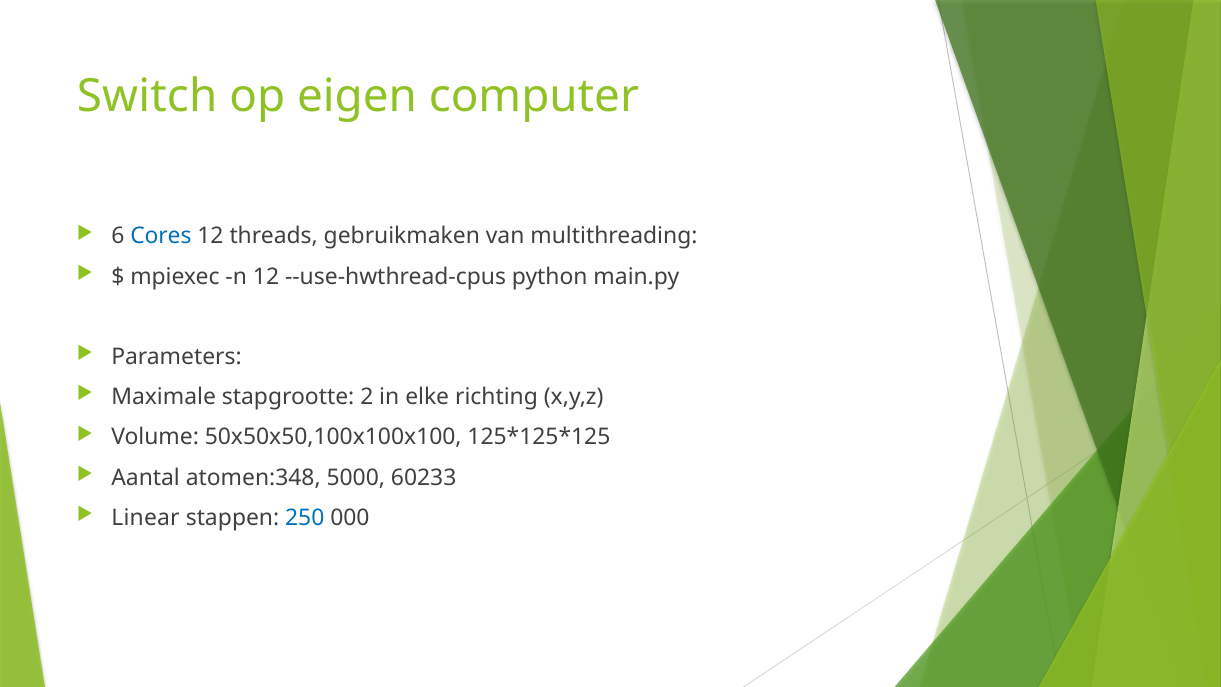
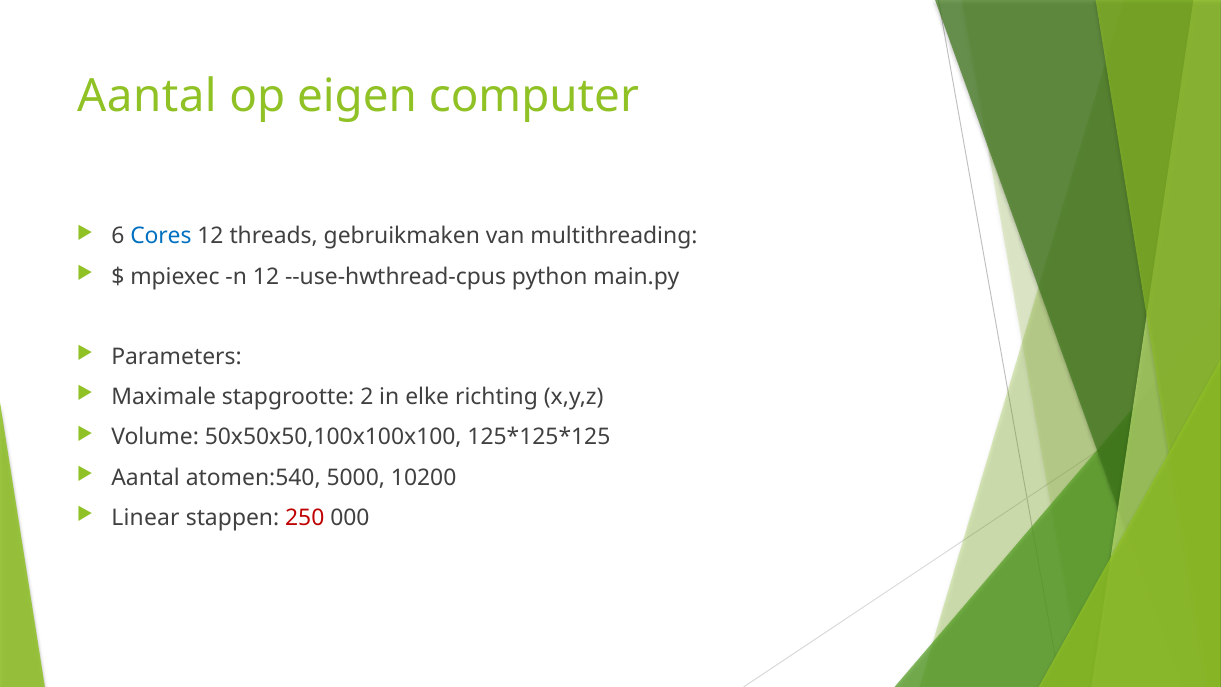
Switch at (147, 96): Switch -> Aantal
atomen:348: atomen:348 -> atomen:540
60233: 60233 -> 10200
250 colour: blue -> red
